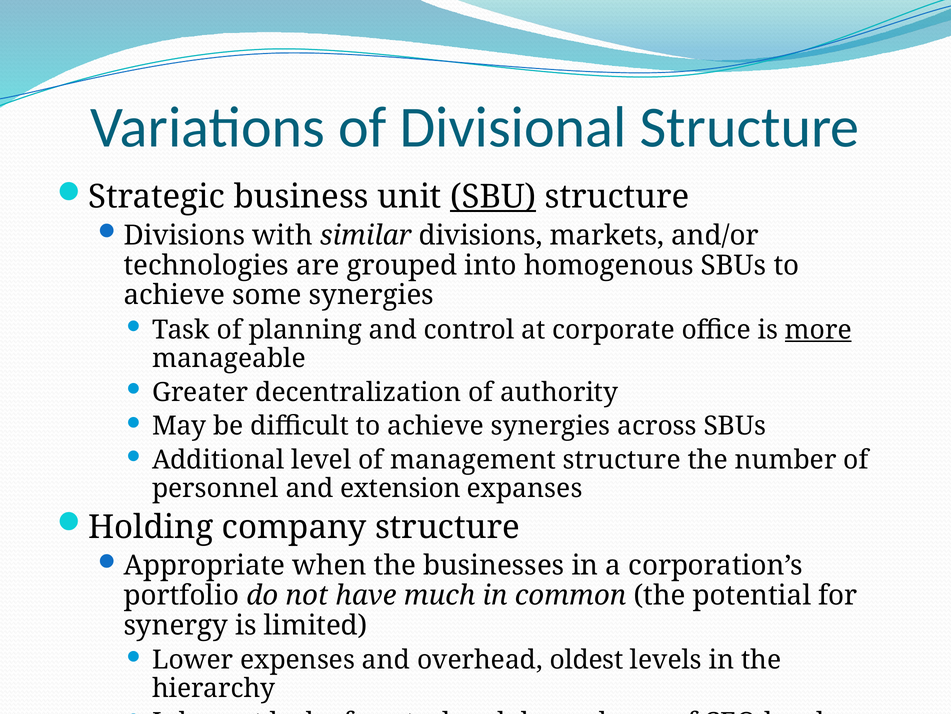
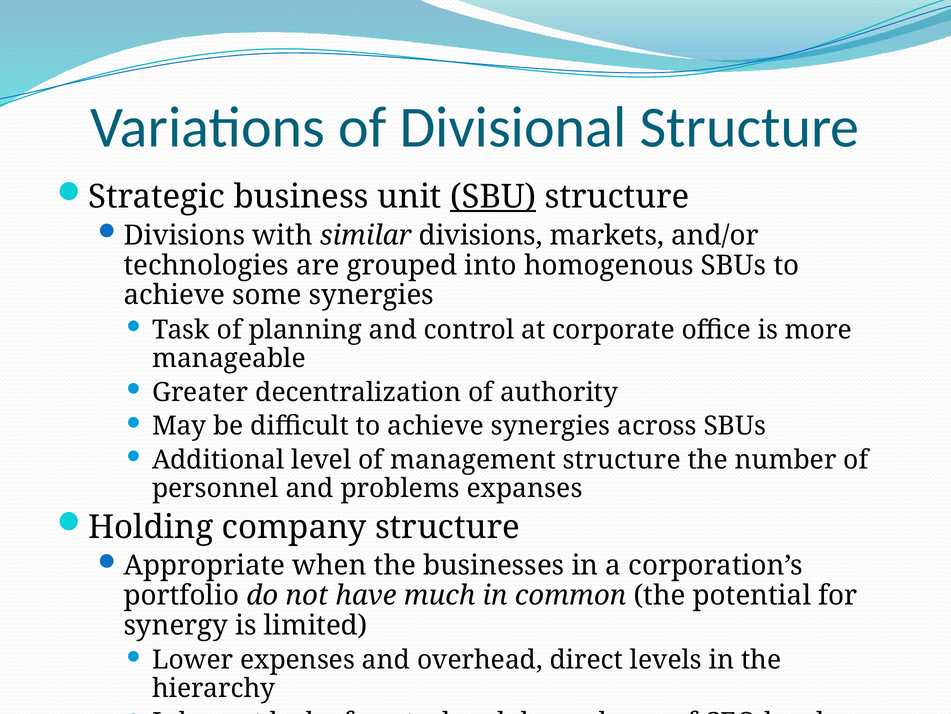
more underline: present -> none
extension: extension -> problems
oldest: oldest -> direct
